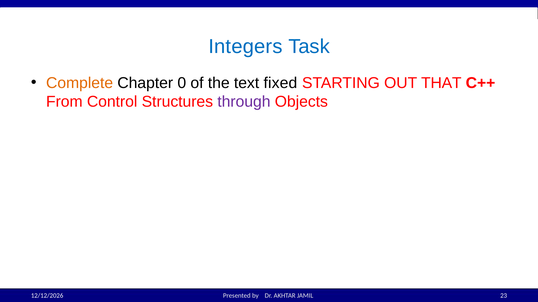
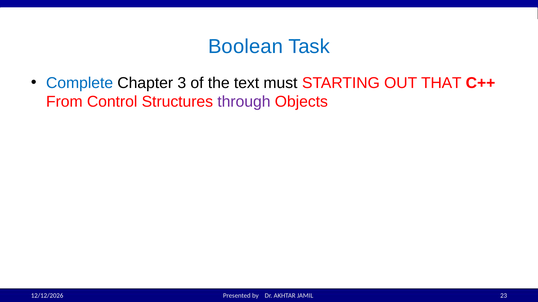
Integers: Integers -> Boolean
Complete colour: orange -> blue
0: 0 -> 3
fixed: fixed -> must
